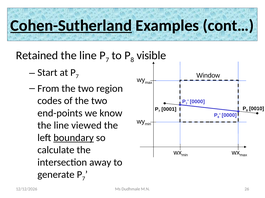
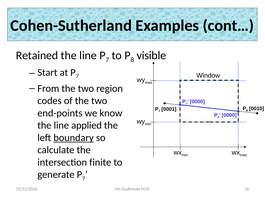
Cohen-Sutherland underline: present -> none
viewed: viewed -> applied
away: away -> finite
